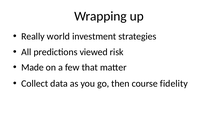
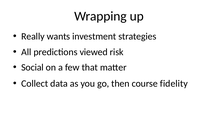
world: world -> wants
Made: Made -> Social
